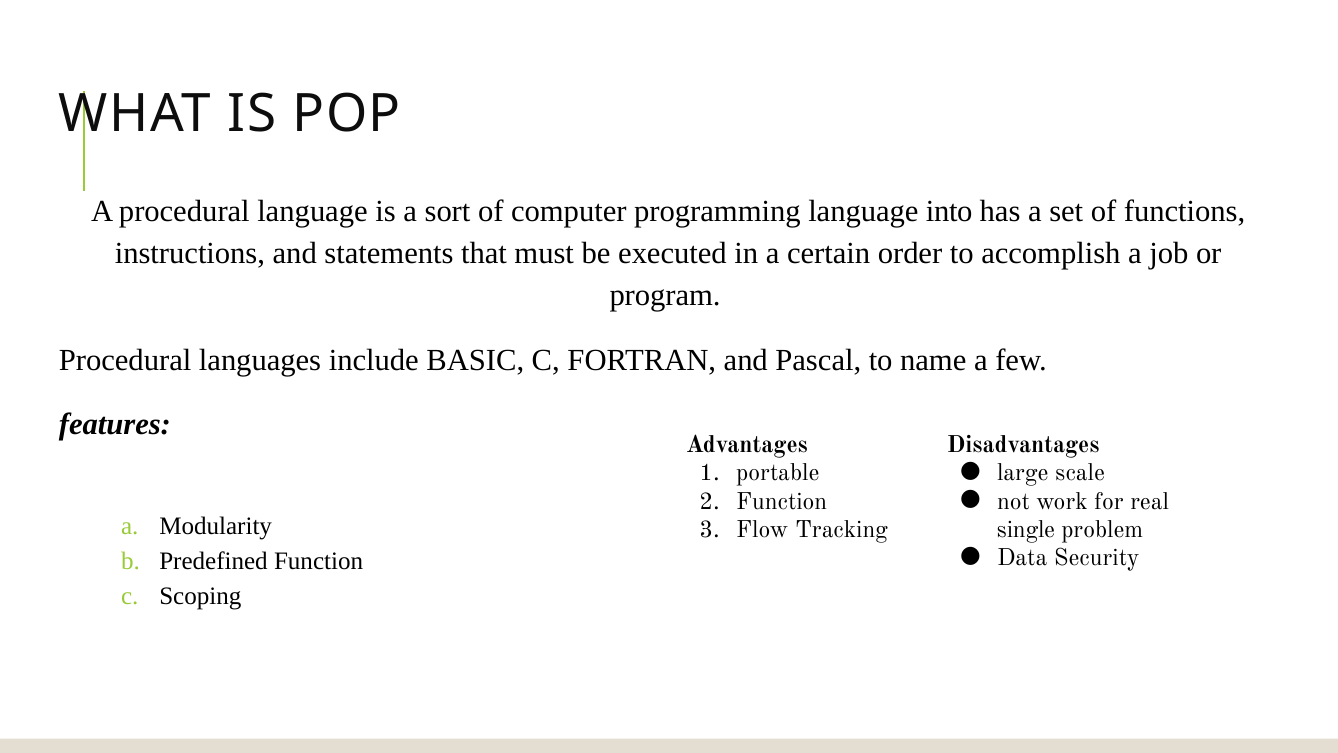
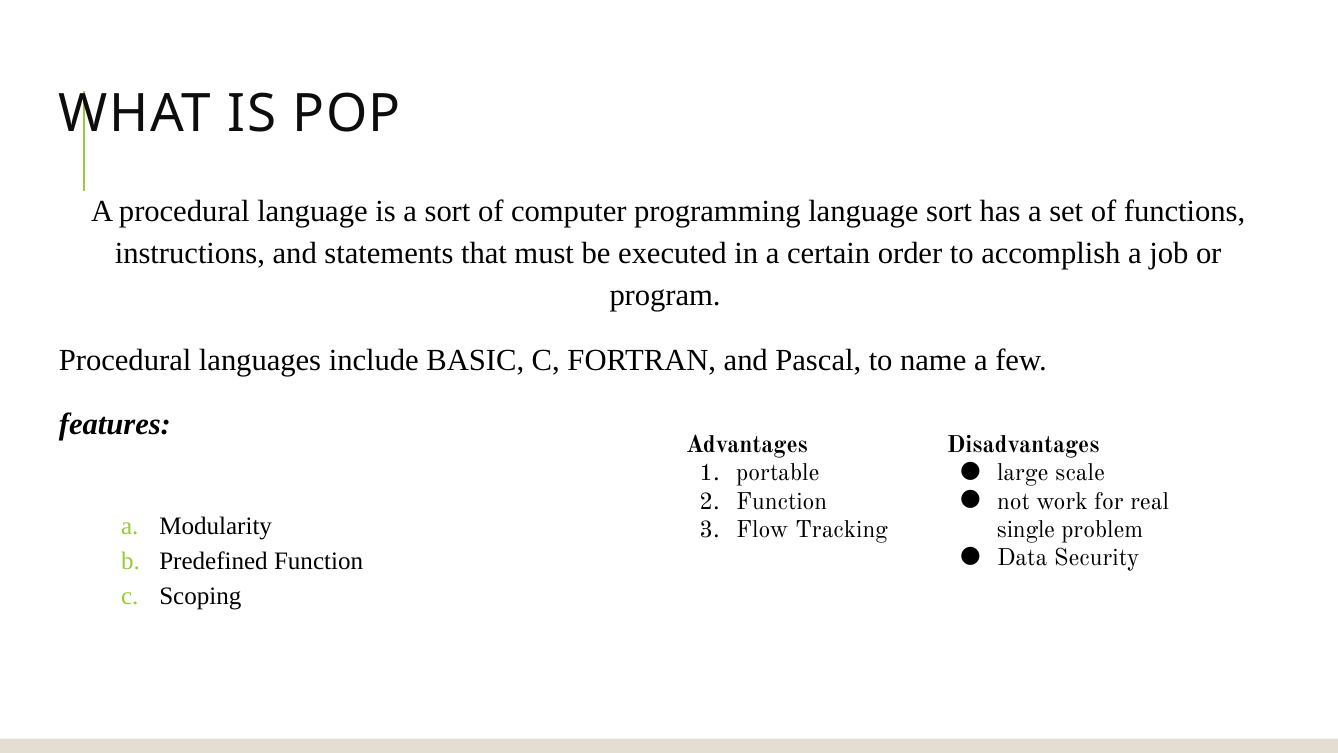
language into: into -> sort
